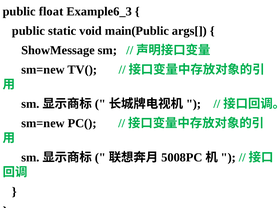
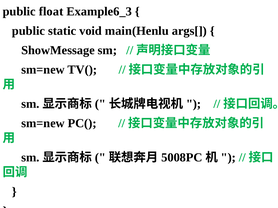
main(Public: main(Public -> main(Henlu
